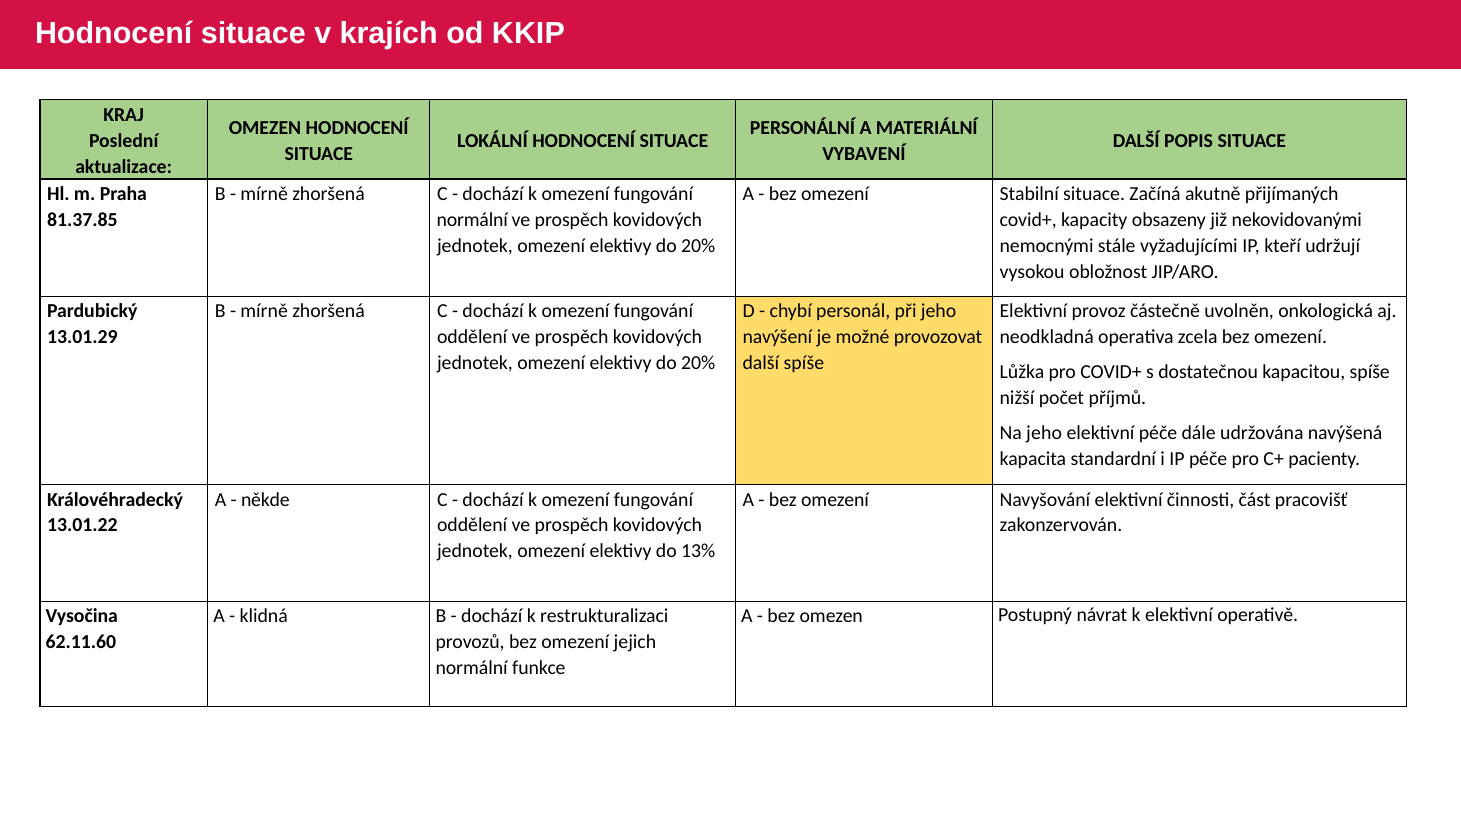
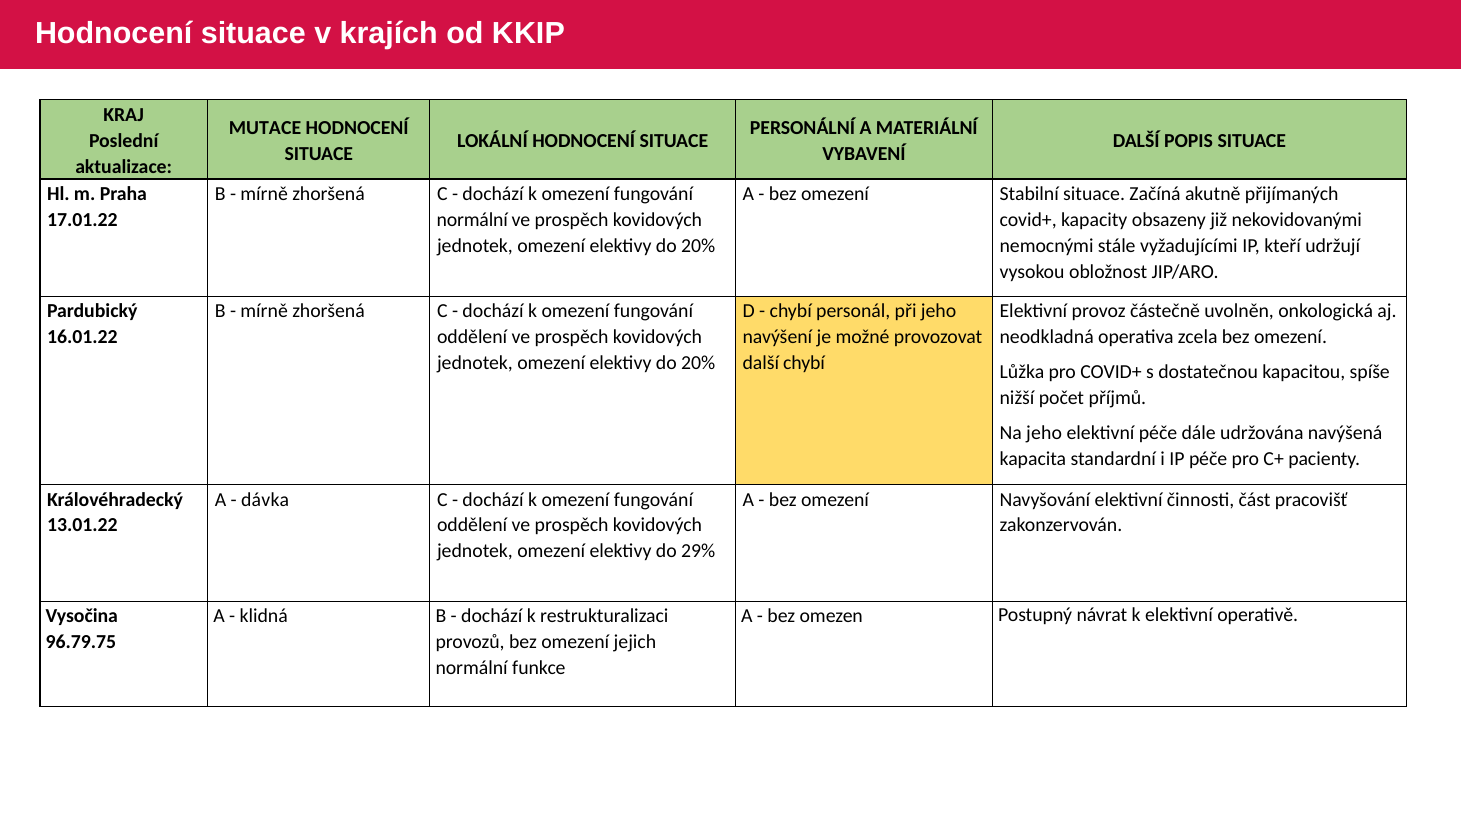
OMEZEN at (265, 128): OMEZEN -> MUTACE
81.37.85: 81.37.85 -> 17.01.22
13.01.29: 13.01.29 -> 16.01.22
další spíše: spíše -> chybí
někde: někde -> dávka
13%: 13% -> 29%
62.11.60: 62.11.60 -> 96.79.75
